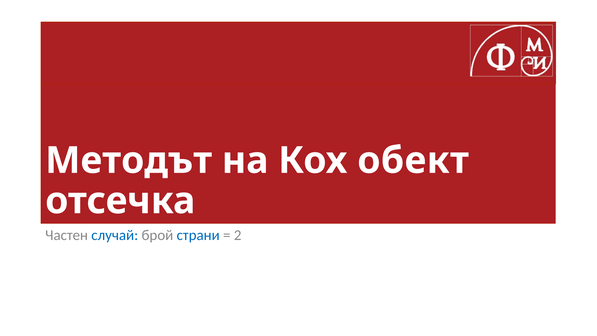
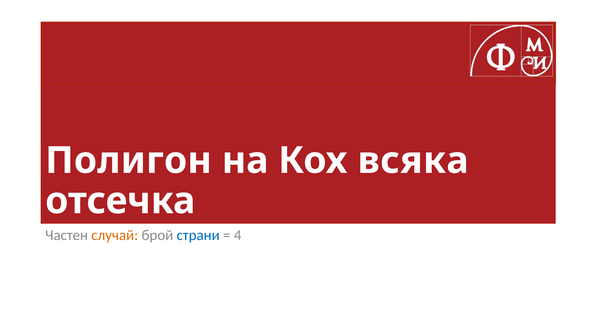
Методът: Методът -> Полигон
обект: обект -> всяка
случай colour: blue -> orange
2: 2 -> 4
